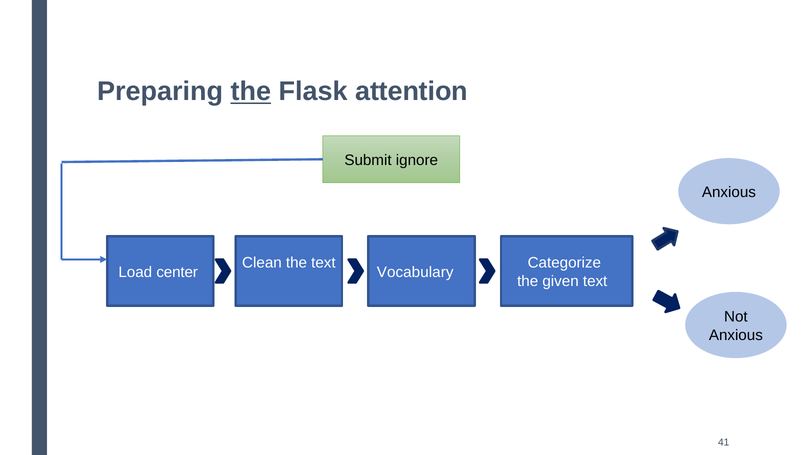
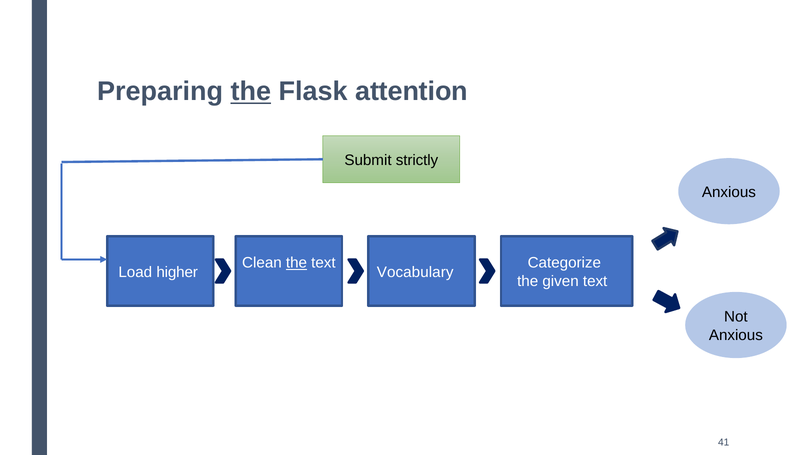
ignore: ignore -> strictly
the at (296, 263) underline: none -> present
center: center -> higher
